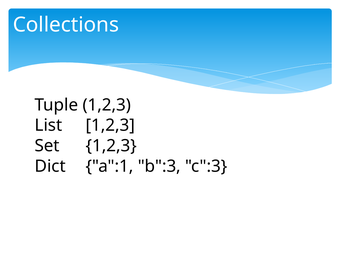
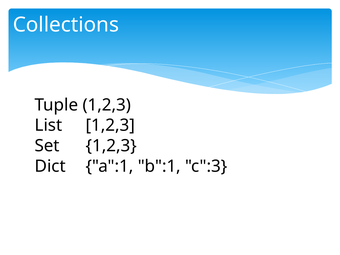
b":3: b":3 -> b":1
